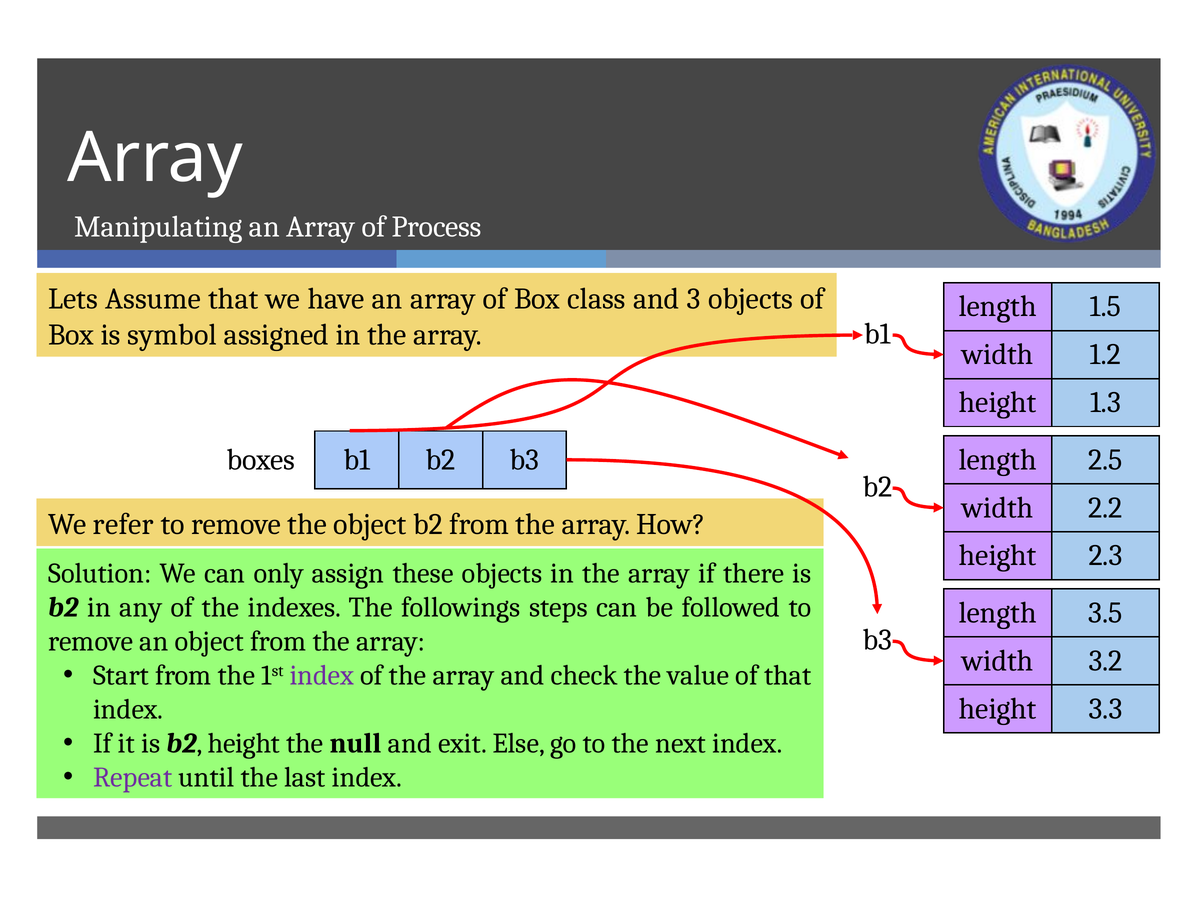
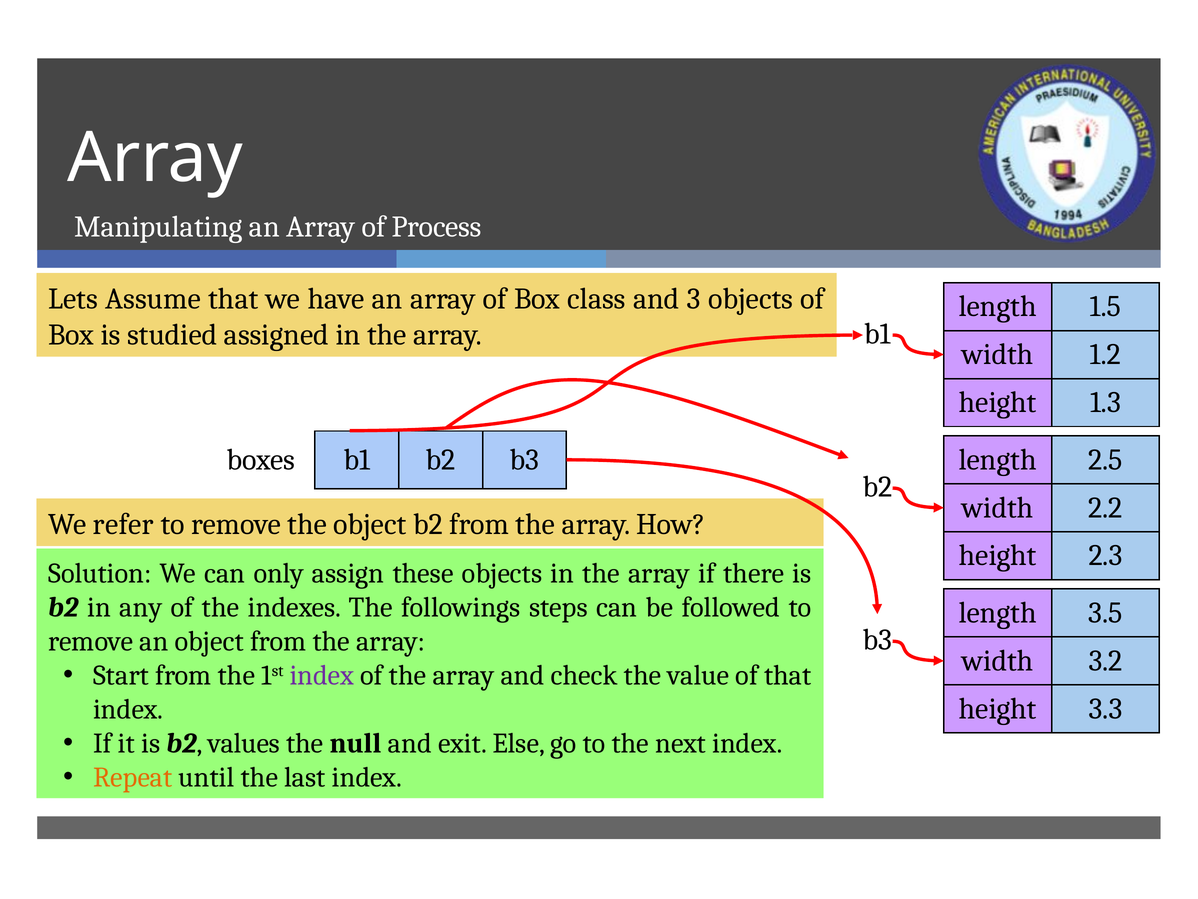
symbol: symbol -> studied
b2 height: height -> values
Repeat colour: purple -> orange
